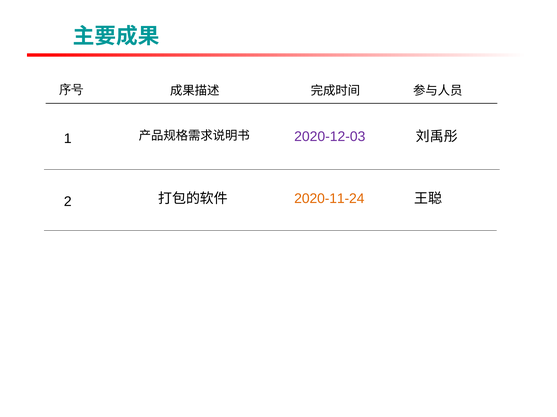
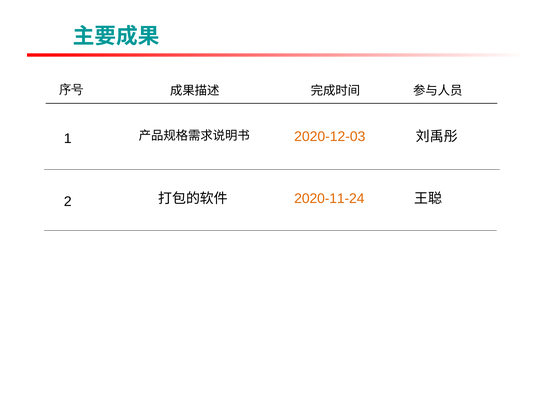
2020-12-03 colour: purple -> orange
